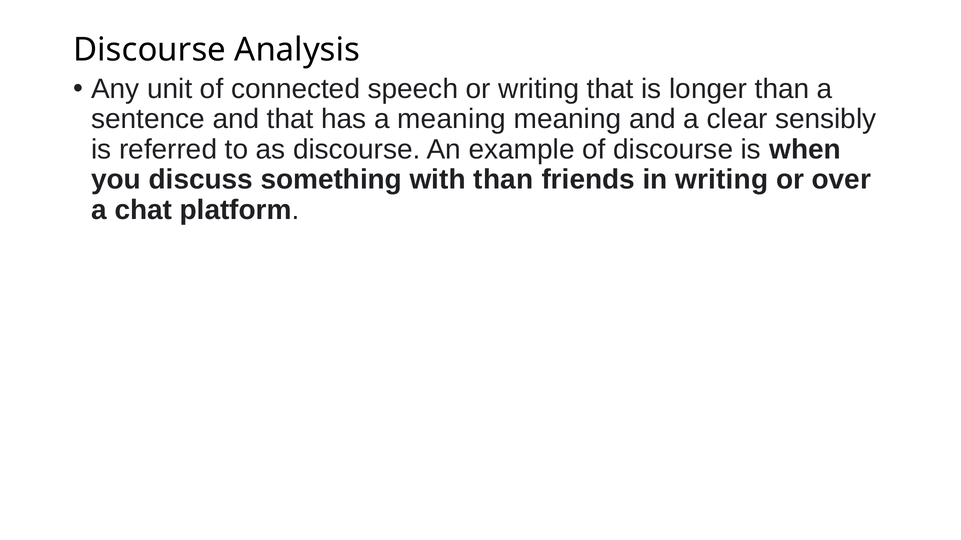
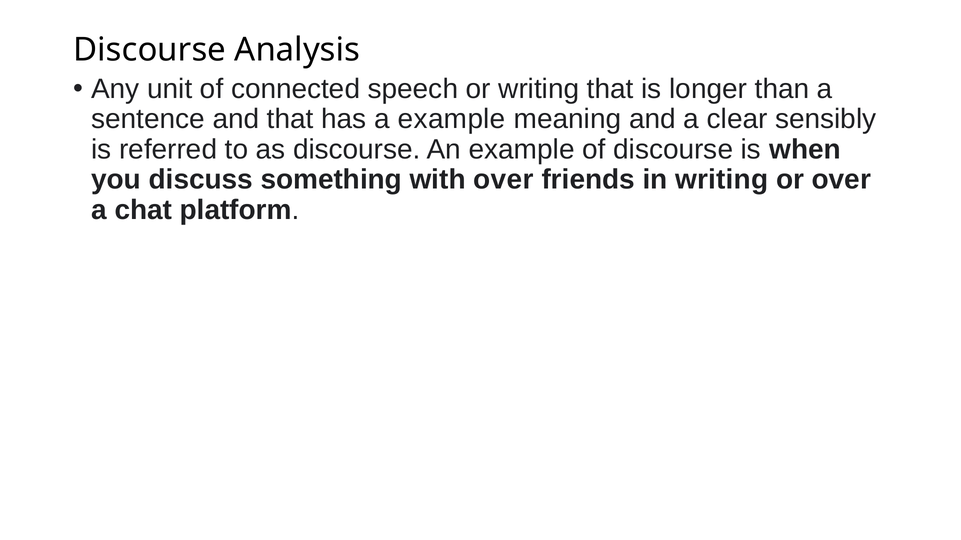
a meaning: meaning -> example
with than: than -> over
